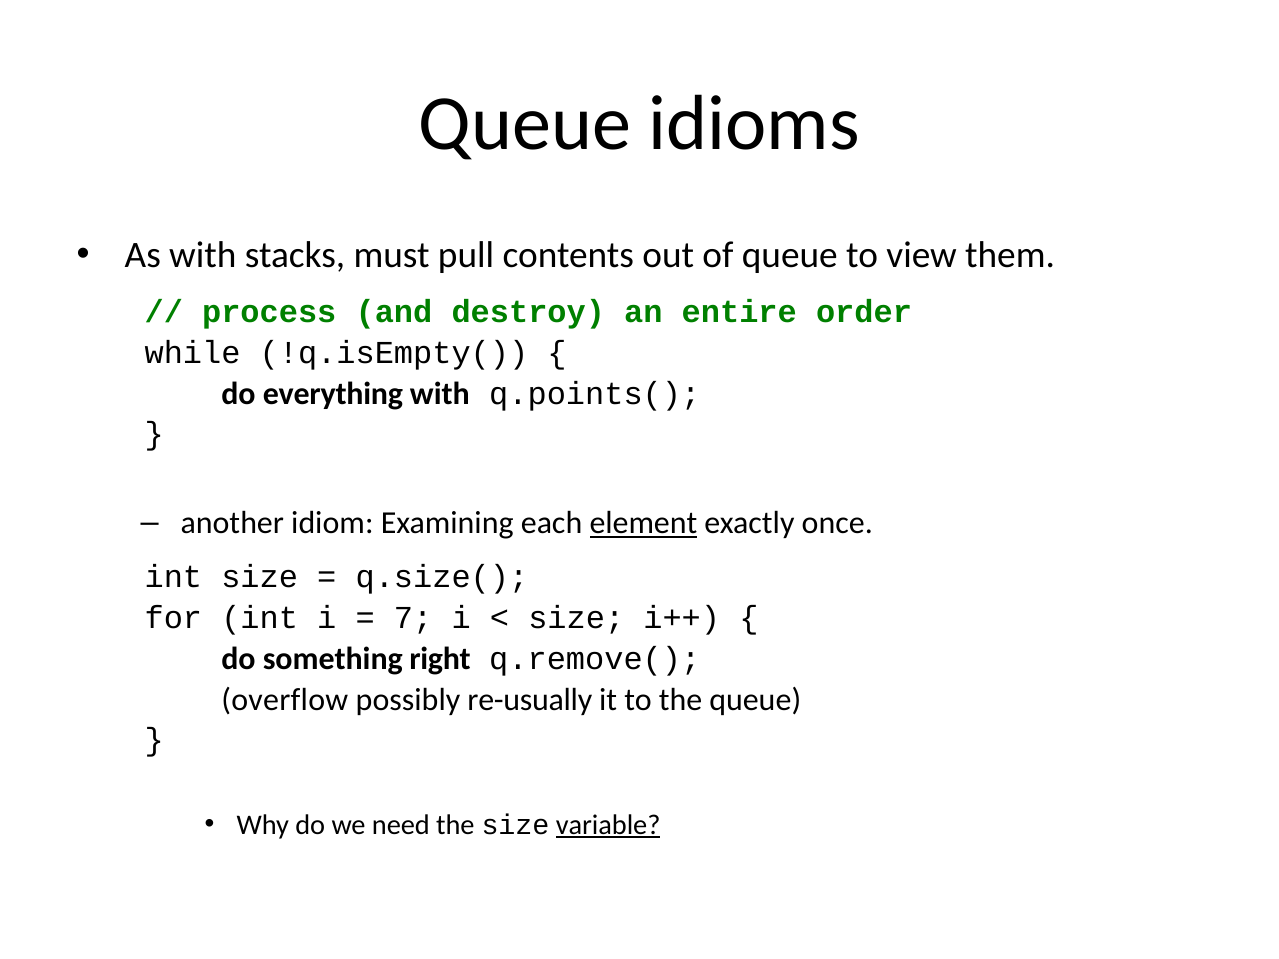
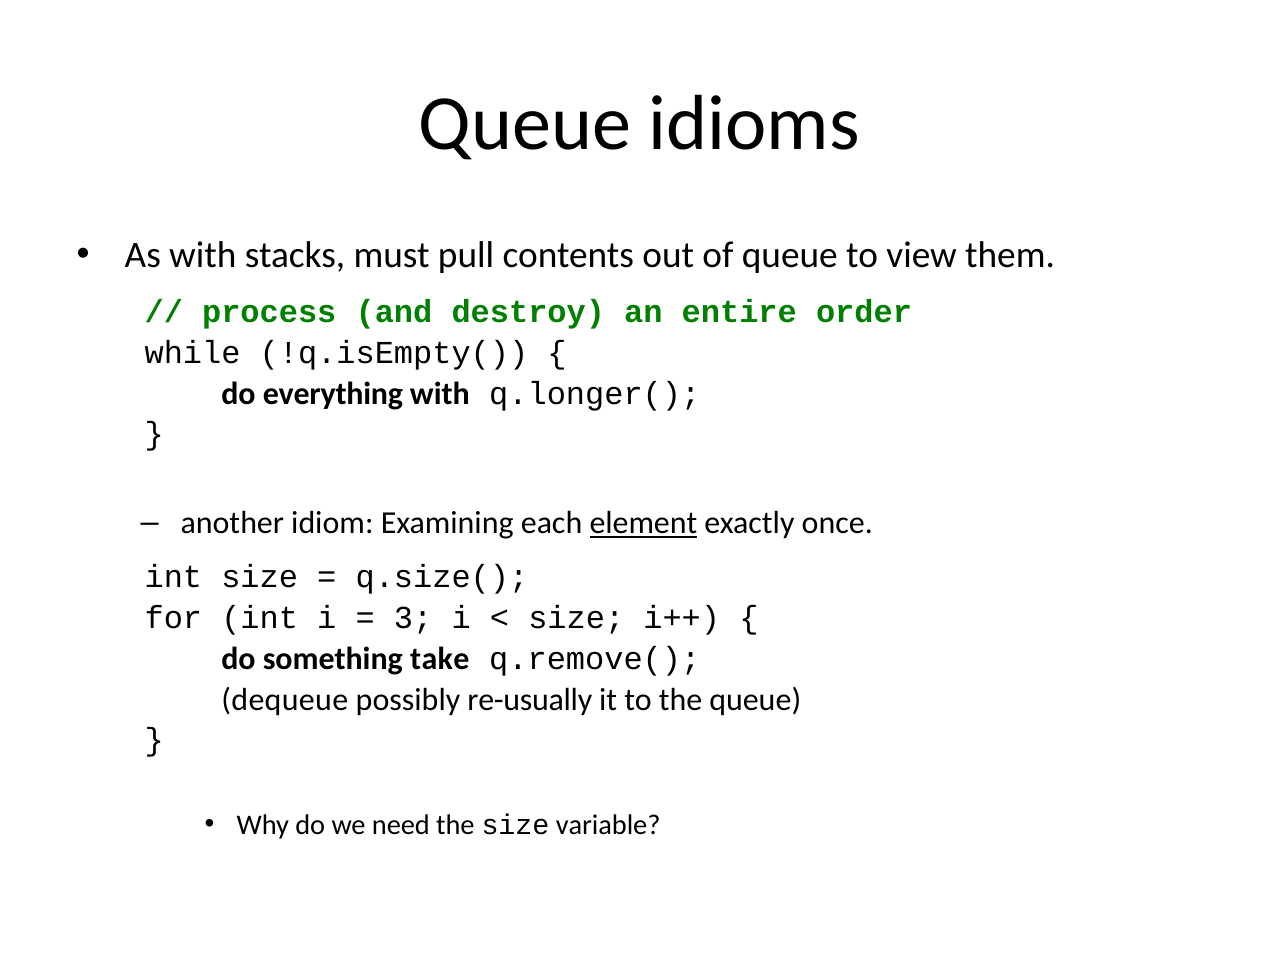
q.points(: q.points( -> q.longer(
7: 7 -> 3
right: right -> take
overflow: overflow -> dequeue
variable underline: present -> none
